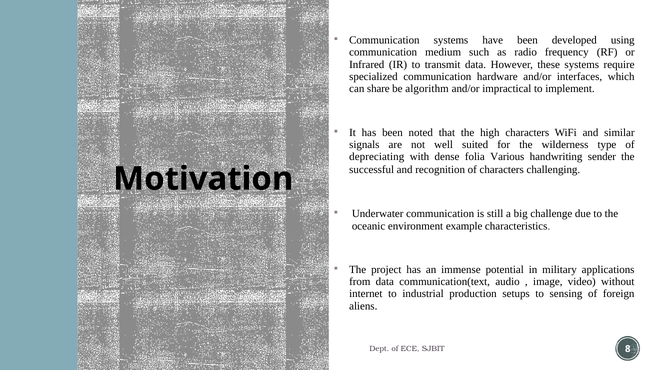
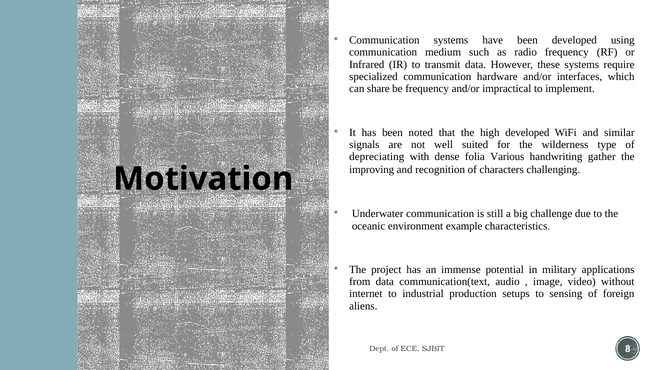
be algorithm: algorithm -> frequency
high characters: characters -> developed
sender: sender -> gather
successful: successful -> improving
